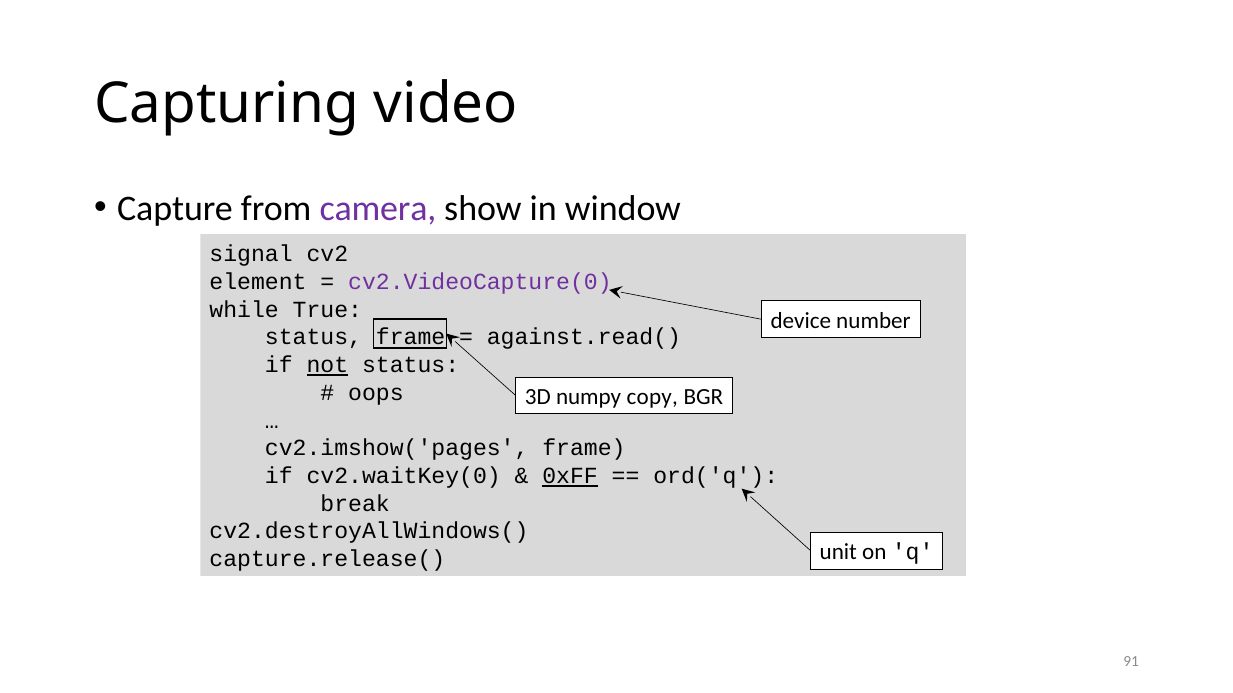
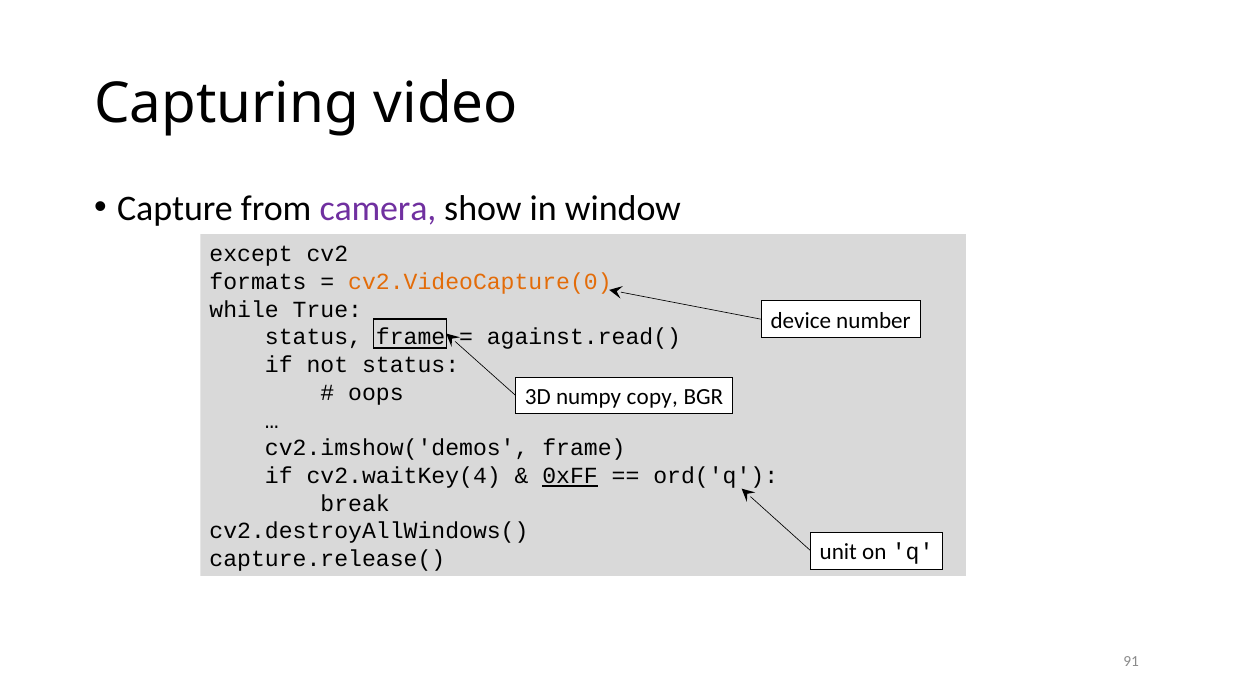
signal: signal -> except
element: element -> formats
cv2.VideoCapture(0 colour: purple -> orange
not underline: present -> none
cv2.imshow('pages: cv2.imshow('pages -> cv2.imshow('demos
cv2.waitKey(0: cv2.waitKey(0 -> cv2.waitKey(4
